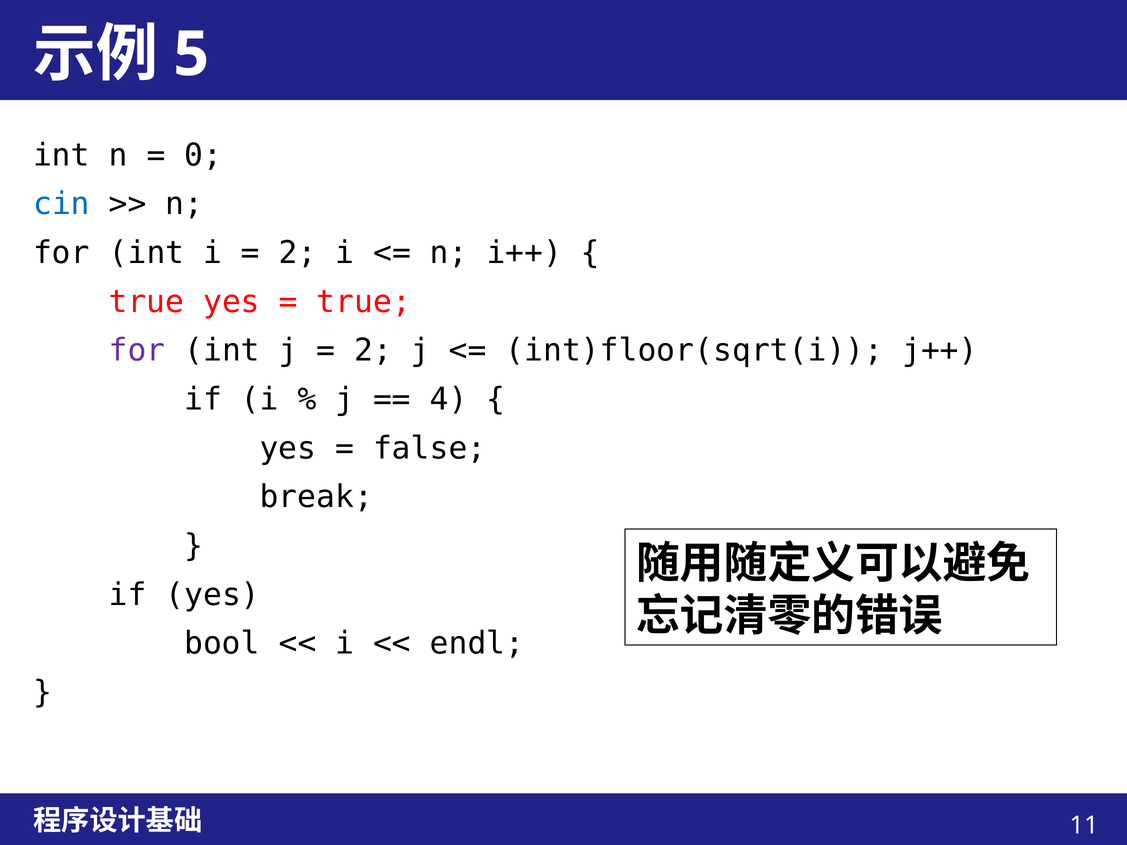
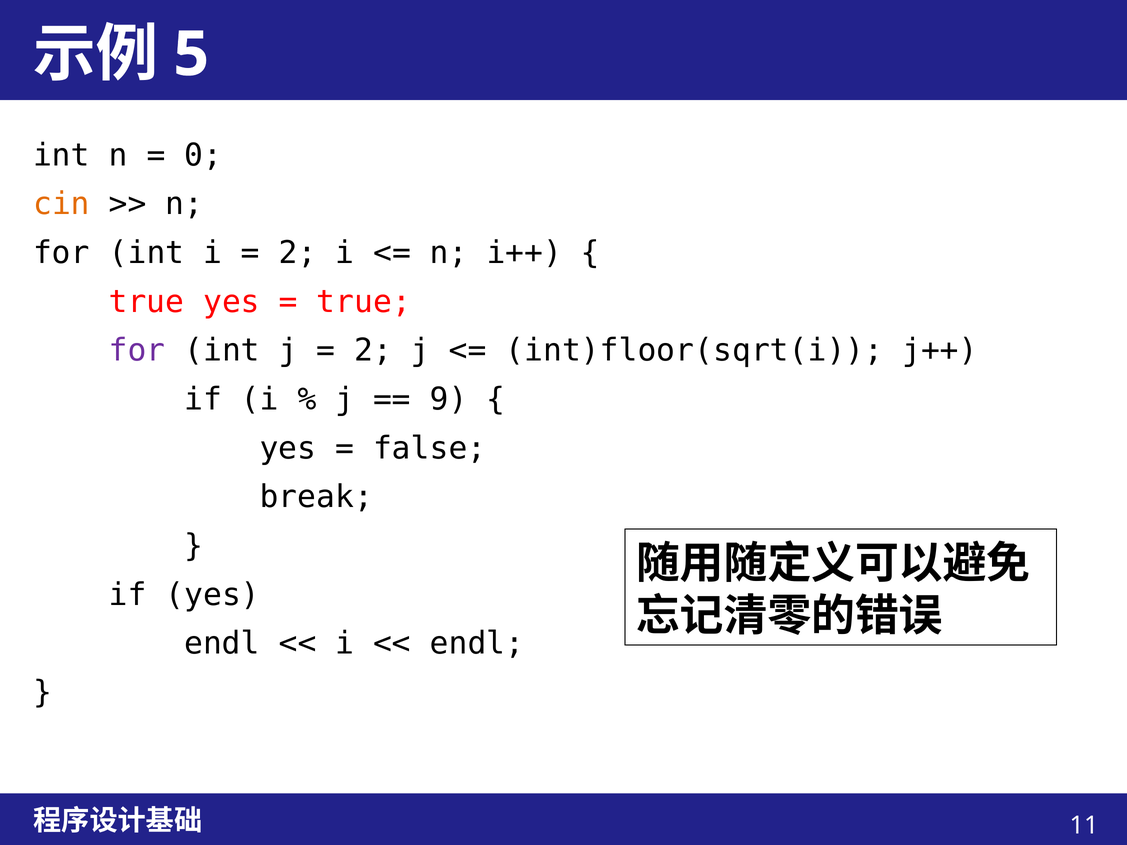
cin colour: blue -> orange
4: 4 -> 9
bool at (222, 644): bool -> endl
